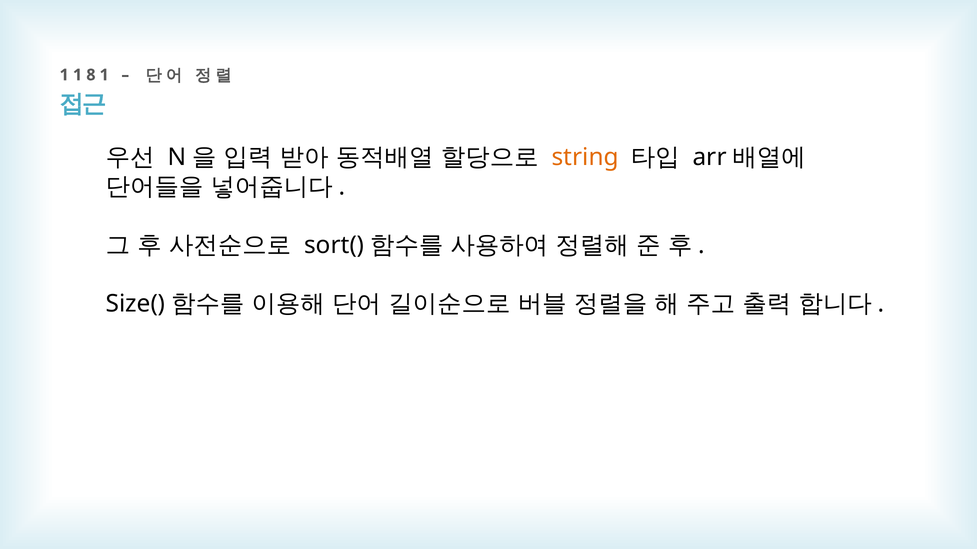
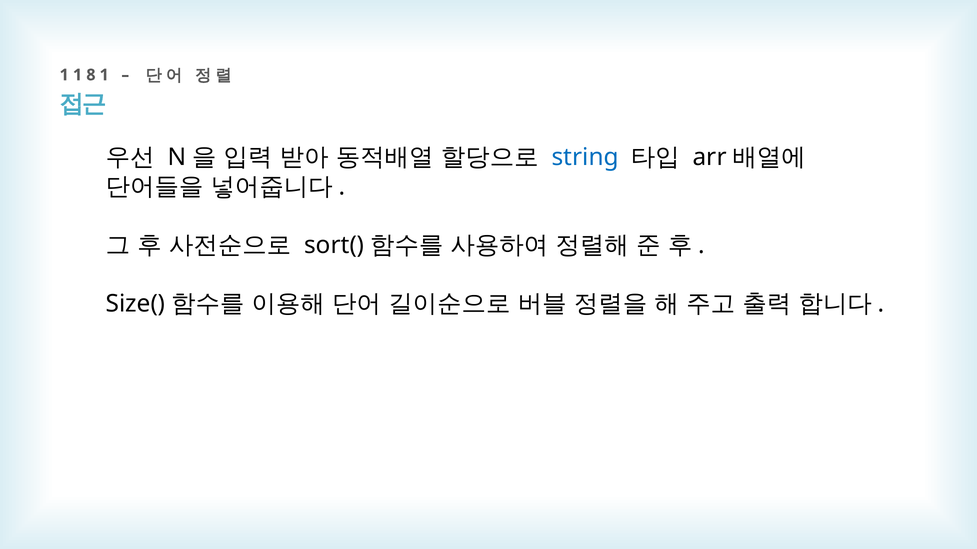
string colour: orange -> blue
